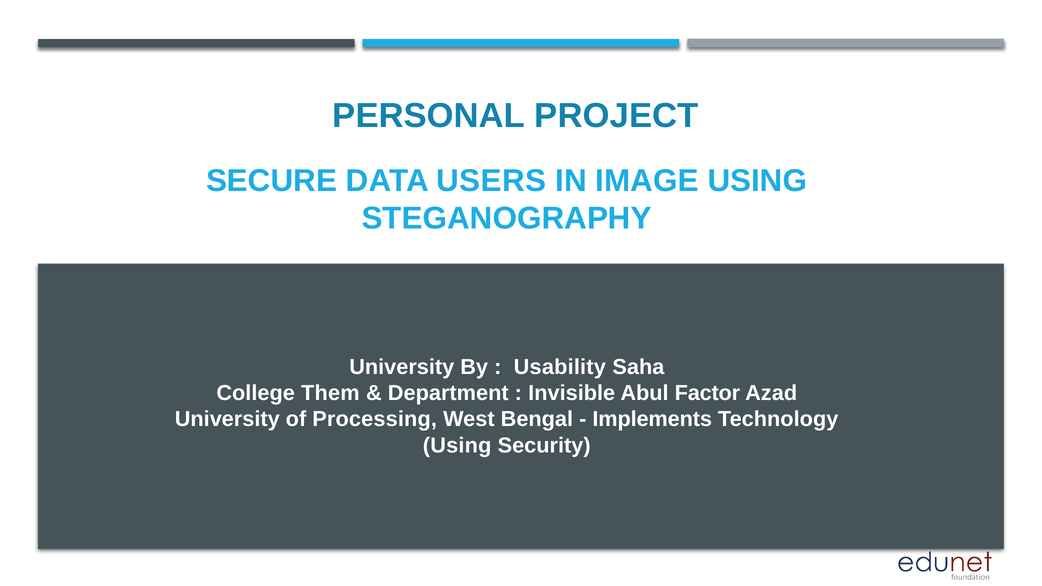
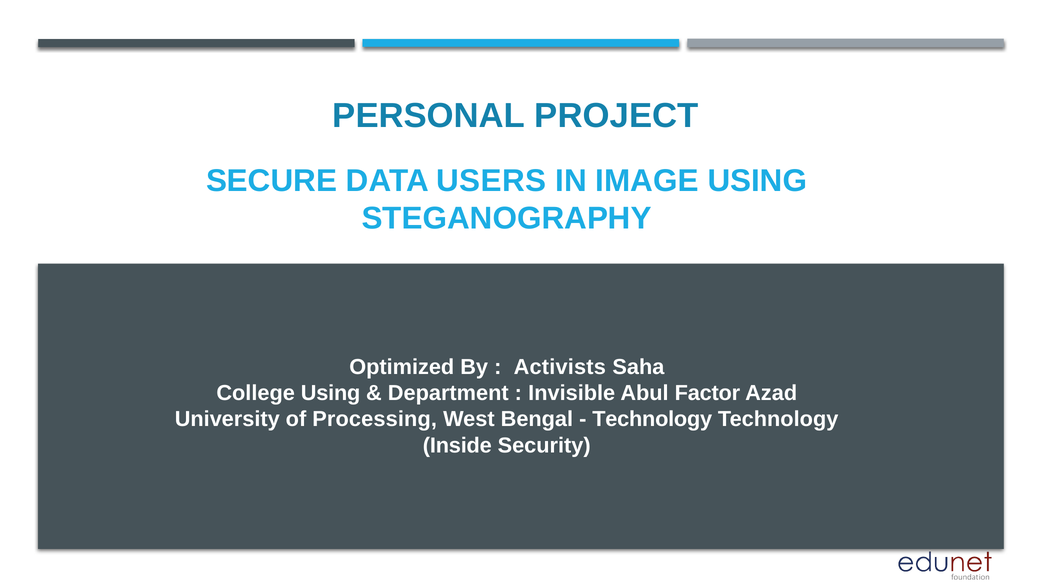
University at (402, 367): University -> Optimized
Usability: Usability -> Activists
College Them: Them -> Using
Implements at (652, 419): Implements -> Technology
Using at (457, 445): Using -> Inside
